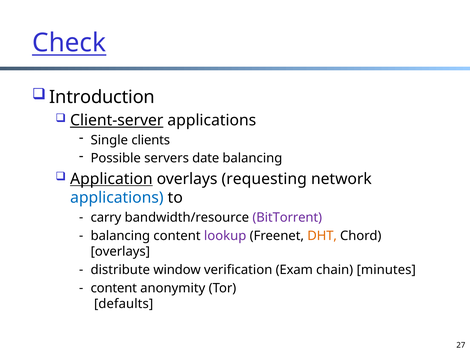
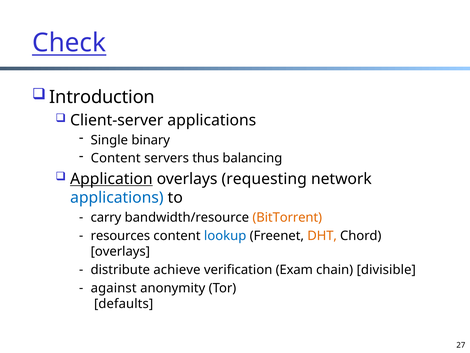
Client-server underline: present -> none
clients: clients -> binary
Possible at (116, 158): Possible -> Content
date: date -> thus
BitTorrent colour: purple -> orange
balancing at (120, 235): balancing -> resources
lookup colour: purple -> blue
window: window -> achieve
minutes: minutes -> divisible
content at (114, 288): content -> against
